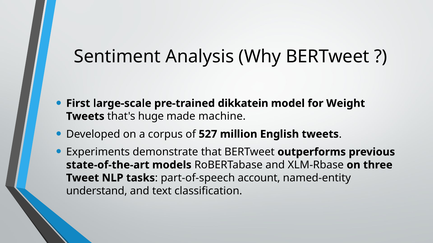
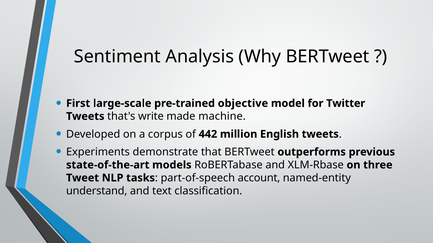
dikkatein: dikkatein -> objective
Weight: Weight -> Twitter
huge: huge -> write
527: 527 -> 442
